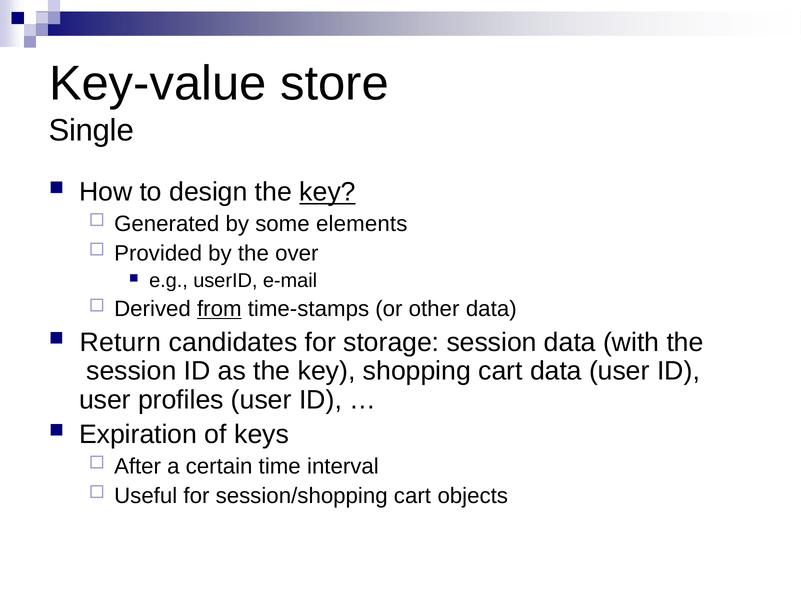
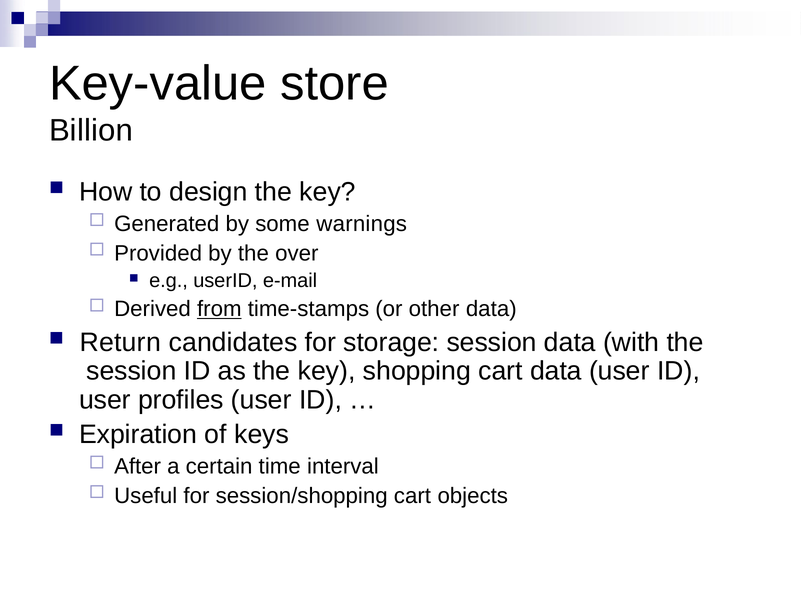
Single: Single -> Billion
key at (328, 192) underline: present -> none
elements: elements -> warnings
